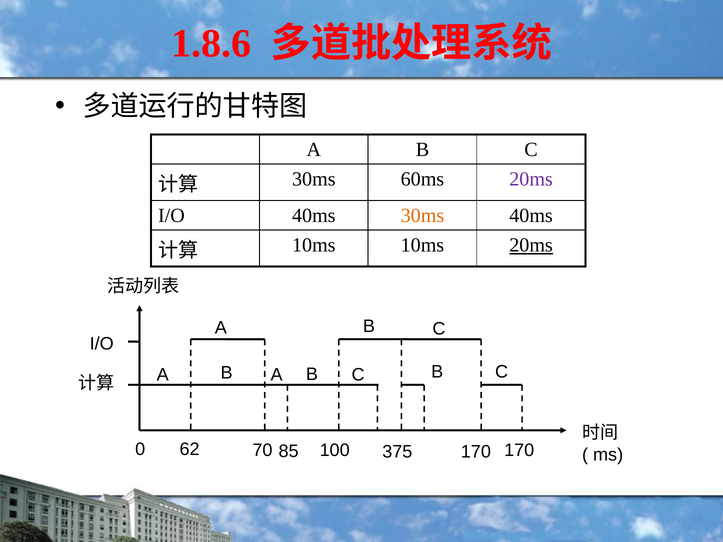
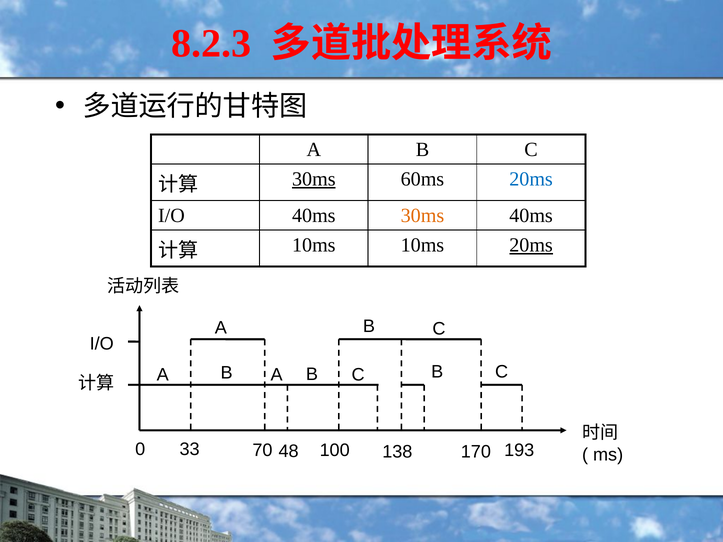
1.8.6: 1.8.6 -> 8.2.3
30ms at (314, 179) underline: none -> present
20ms at (531, 179) colour: purple -> blue
62: 62 -> 33
85: 85 -> 48
375: 375 -> 138
170 170: 170 -> 193
